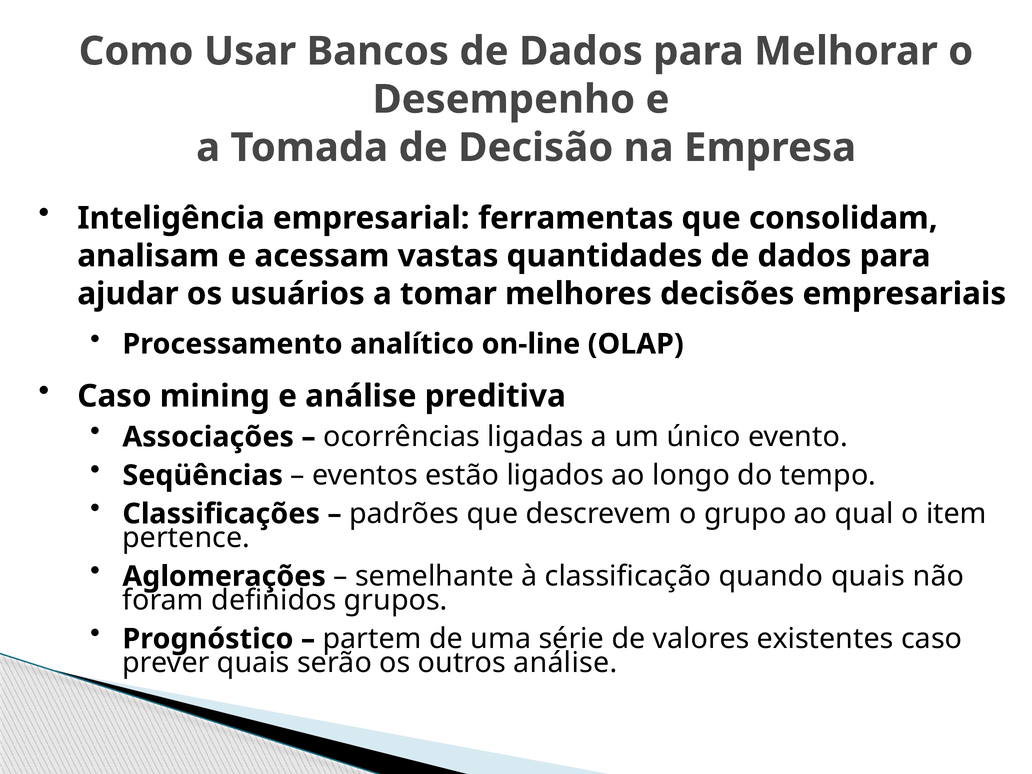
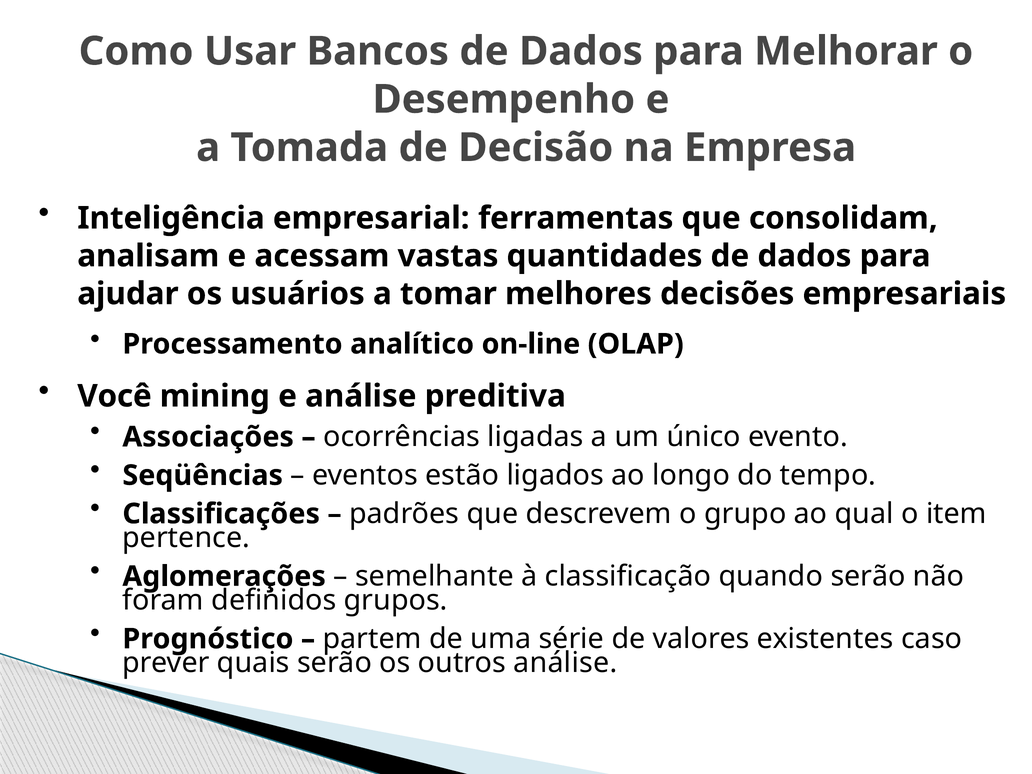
Caso at (114, 396): Caso -> Você
quando quais: quais -> serão
